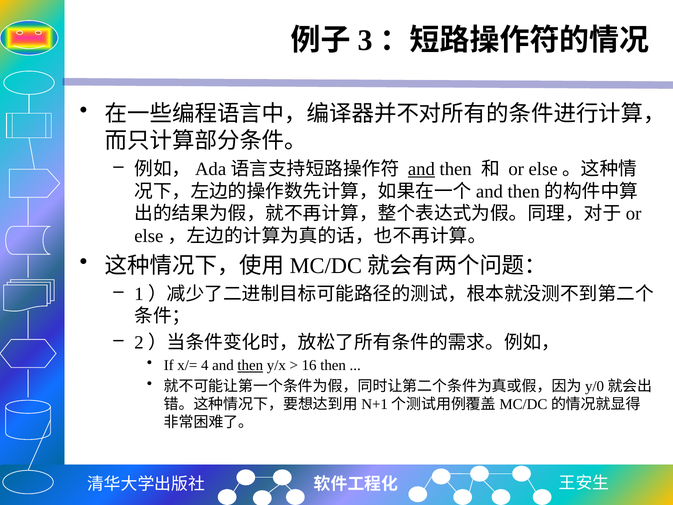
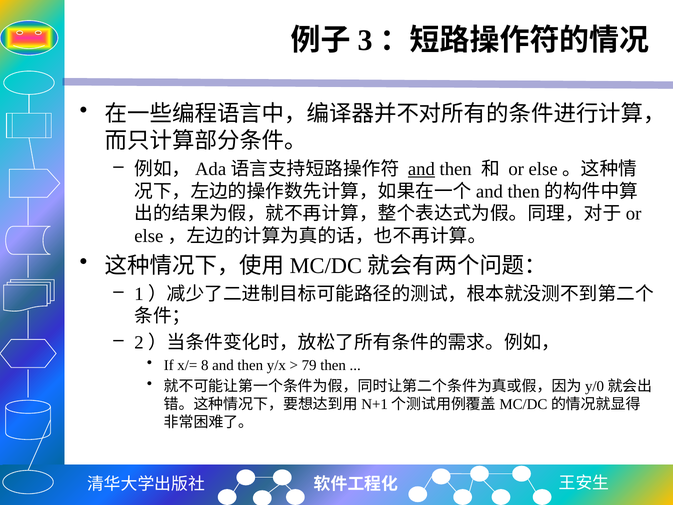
4: 4 -> 8
then at (250, 365) underline: present -> none
16: 16 -> 79
